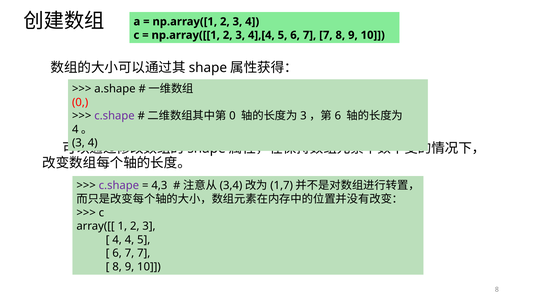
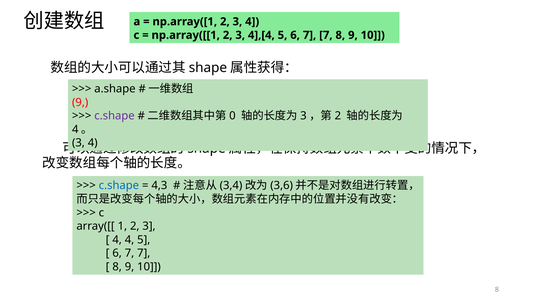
0 at (80, 102): 0 -> 9
6 at (338, 116): 6 -> 2
c.shape at (119, 185) colour: purple -> blue
1,7: 1,7 -> 3,6
